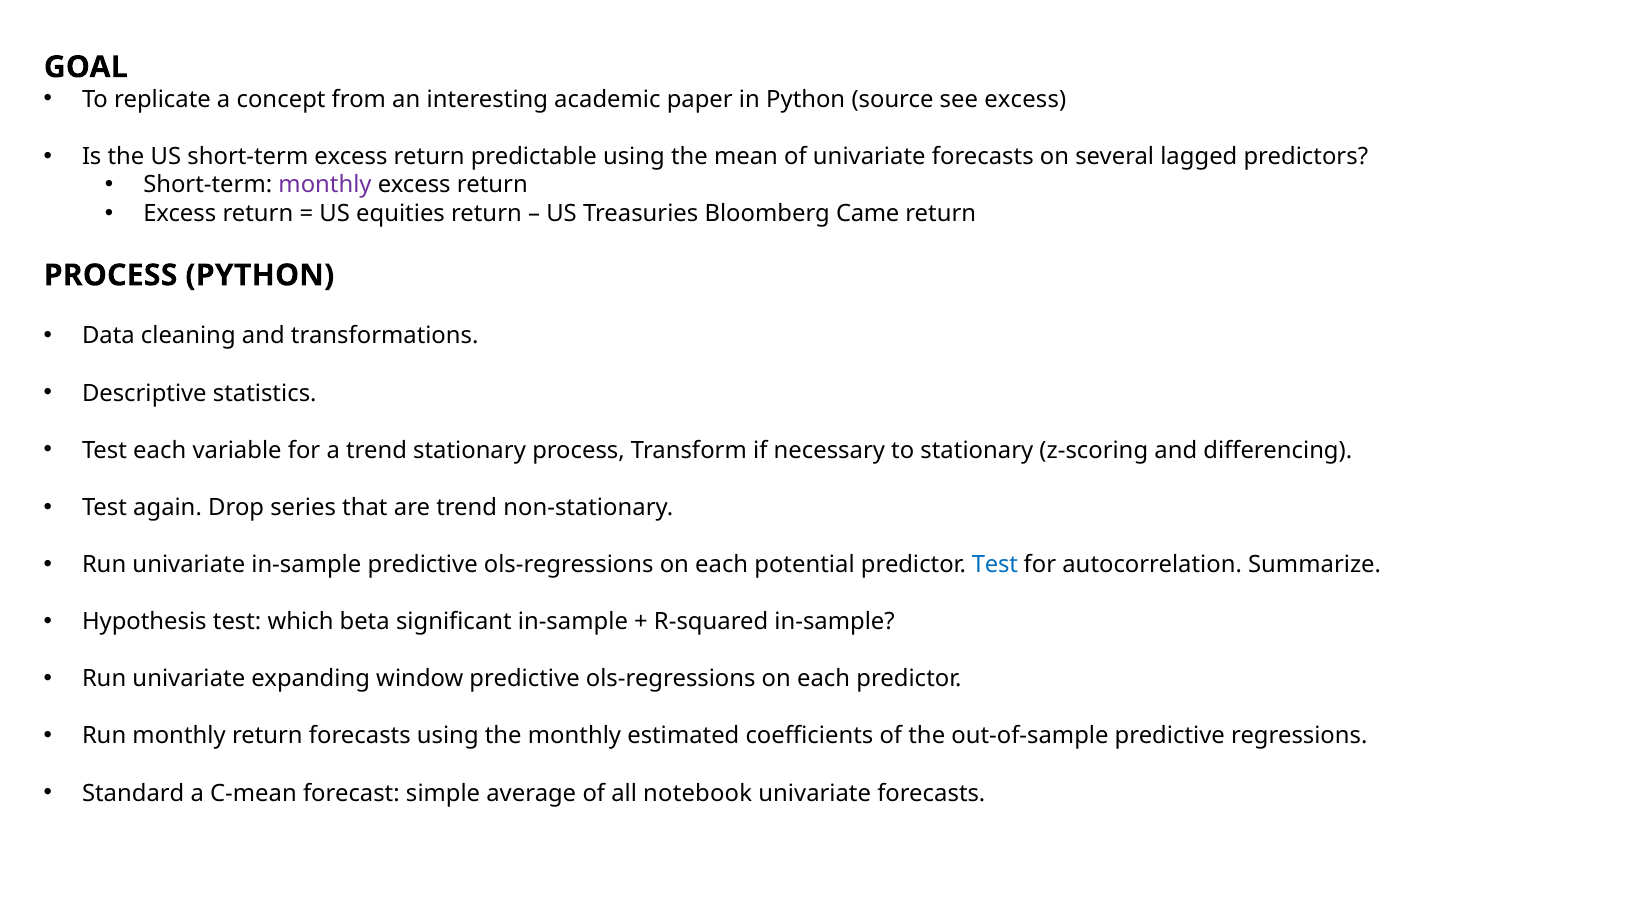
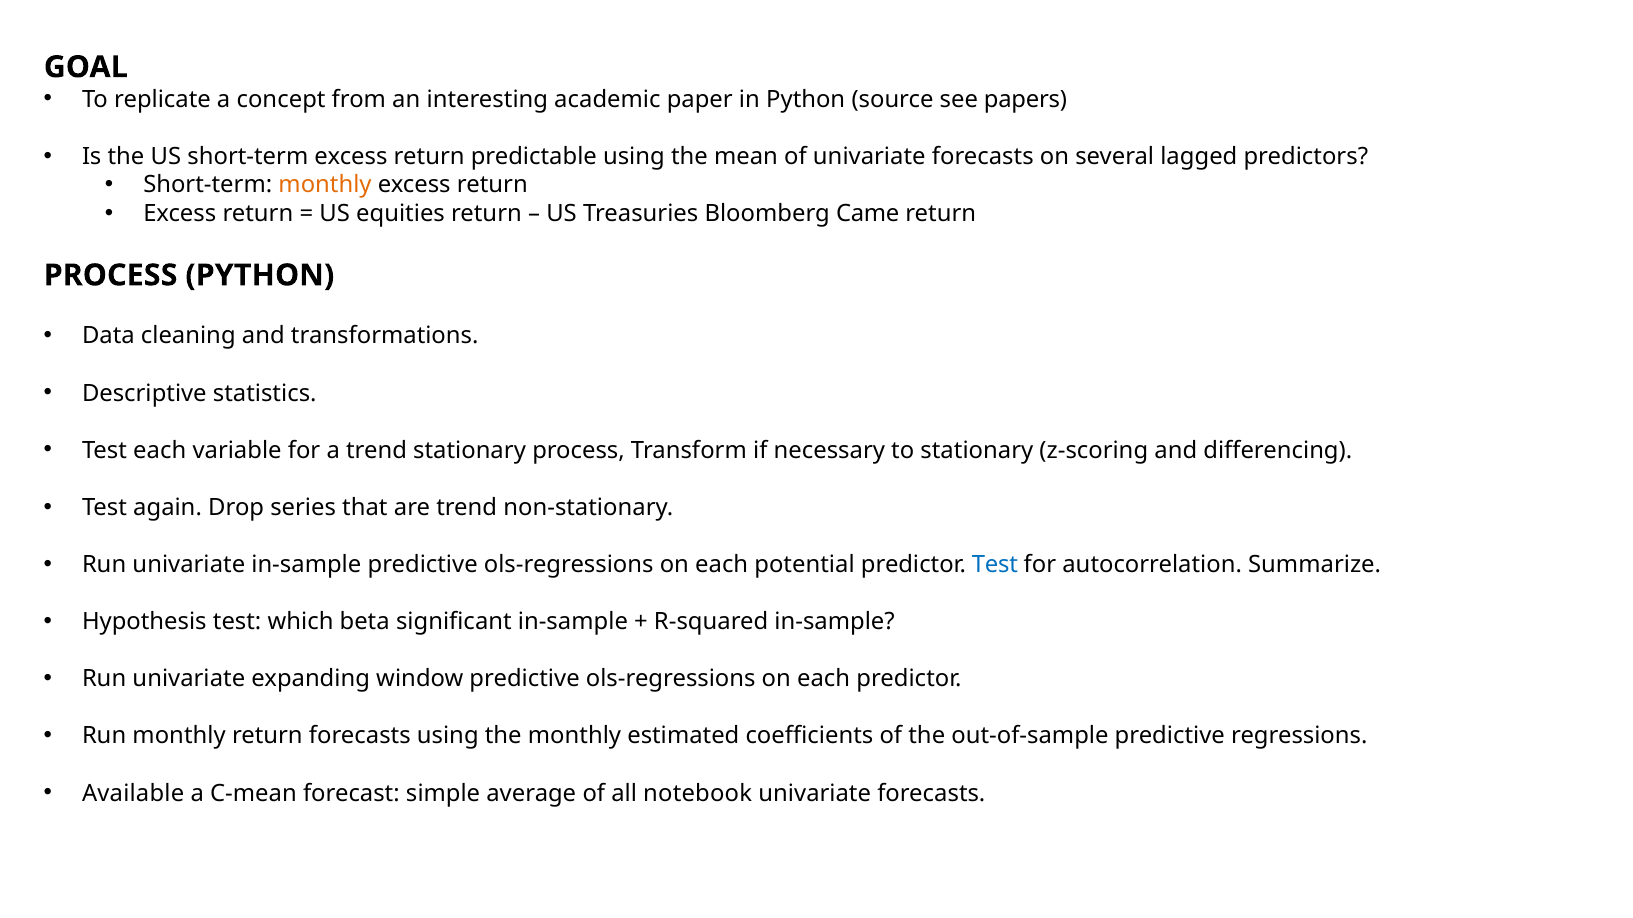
see excess: excess -> papers
monthly at (325, 185) colour: purple -> orange
Standard: Standard -> Available
